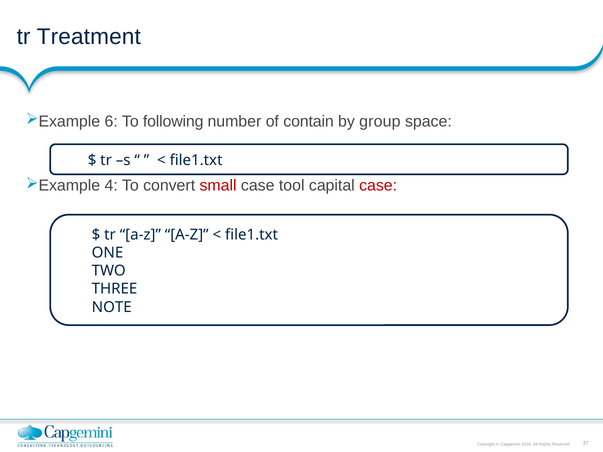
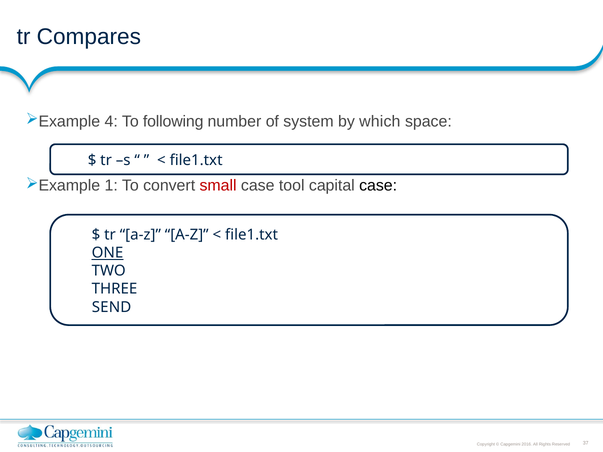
Treatment: Treatment -> Compares
6: 6 -> 4
contain: contain -> system
group: group -> which
4: 4 -> 1
case at (378, 186) colour: red -> black
ONE underline: none -> present
NOTE: NOTE -> SEND
